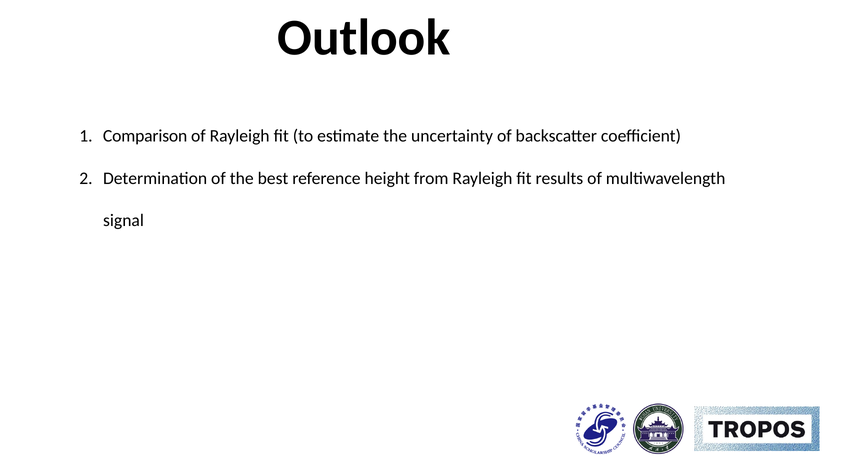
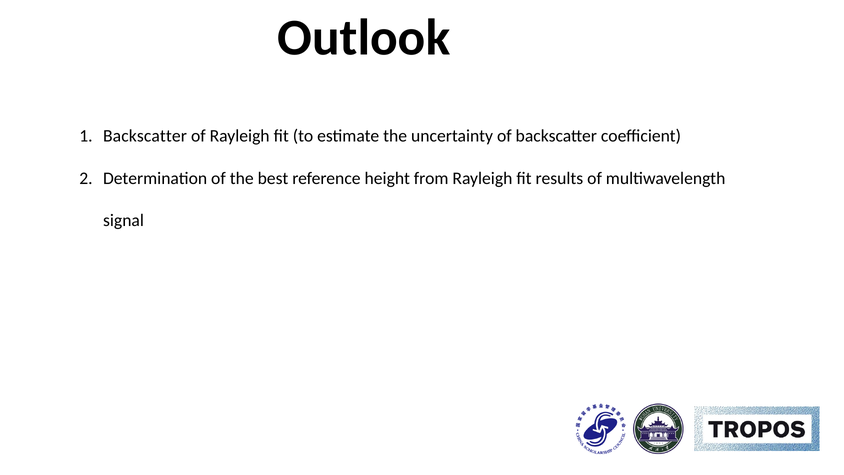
Comparison at (145, 136): Comparison -> Backscatter
